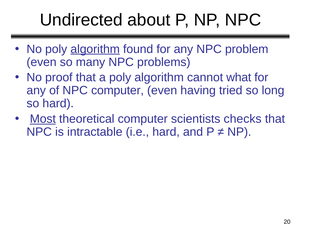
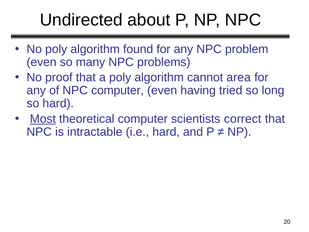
algorithm at (95, 49) underline: present -> none
what: what -> area
checks: checks -> correct
